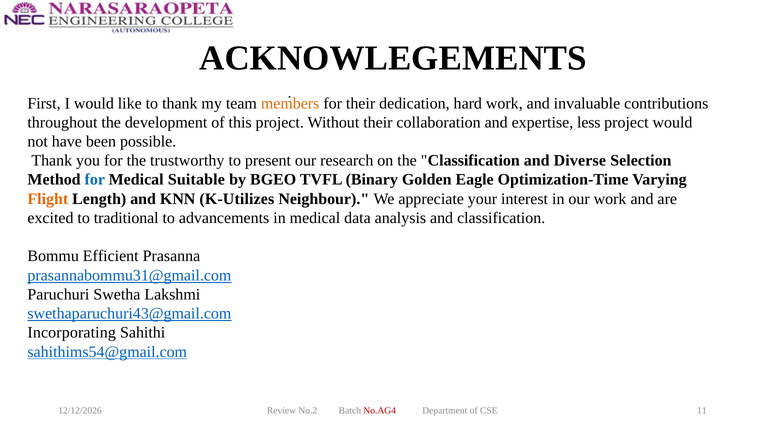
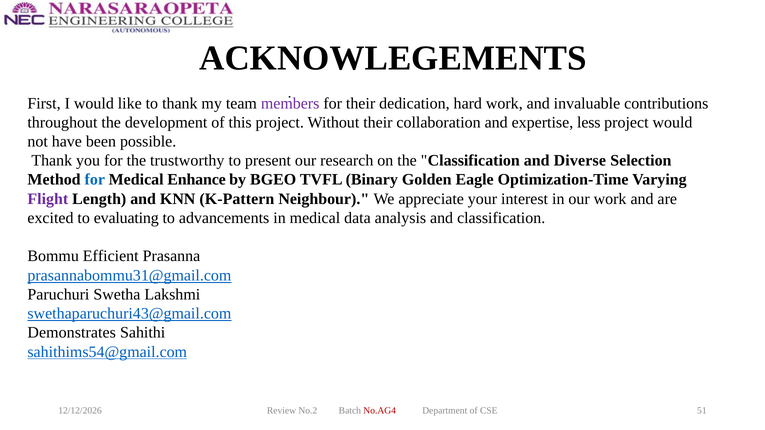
members colour: orange -> purple
Suitable: Suitable -> Enhance
Flight colour: orange -> purple
K-Utilizes: K-Utilizes -> K-Pattern
traditional: traditional -> evaluating
Incorporating: Incorporating -> Demonstrates
11: 11 -> 51
